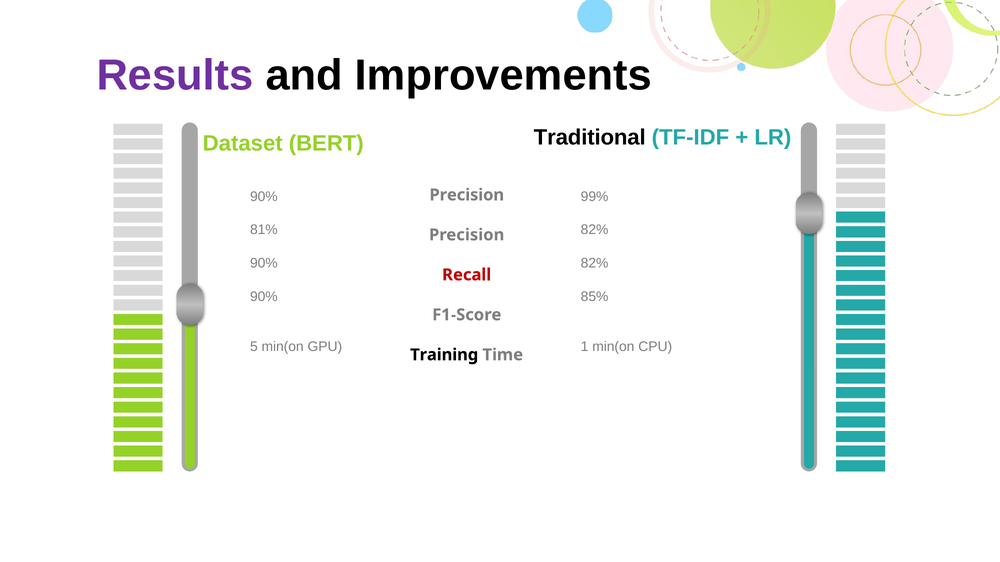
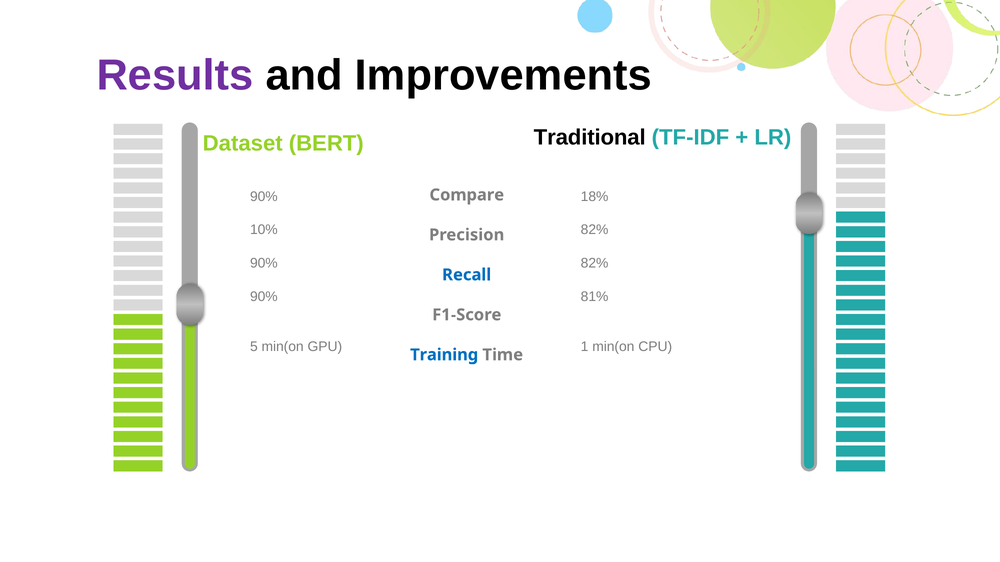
99%: 99% -> 18%
Precision at (467, 195): Precision -> Compare
81%: 81% -> 10%
Recall colour: red -> blue
85%: 85% -> 81%
Training colour: black -> blue
